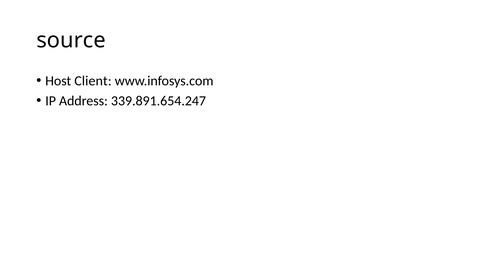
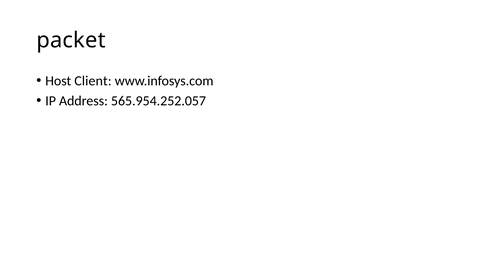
source: source -> packet
339.891.654.247: 339.891.654.247 -> 565.954.252.057
